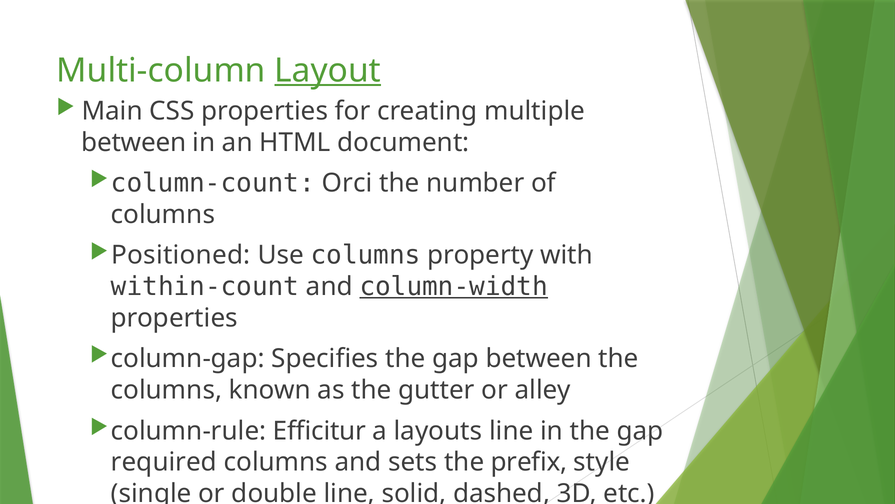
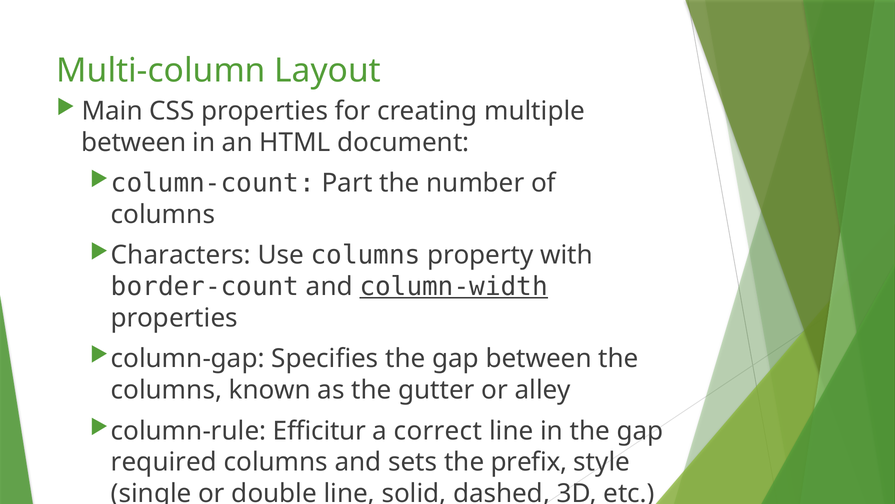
Layout underline: present -> none
Orci: Orci -> Part
Positioned: Positioned -> Characters
within-count: within-count -> border-count
layouts: layouts -> correct
